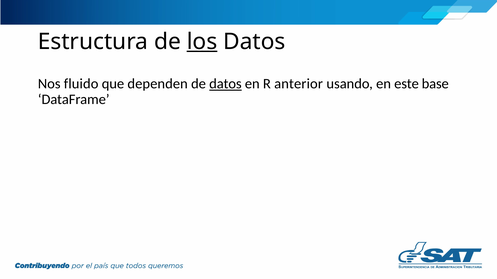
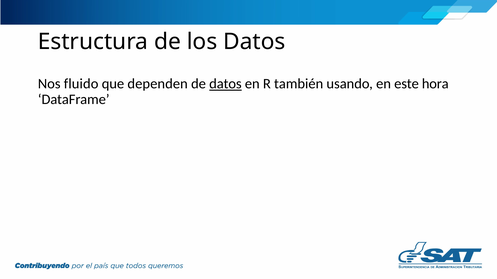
los underline: present -> none
anterior: anterior -> también
base: base -> hora
